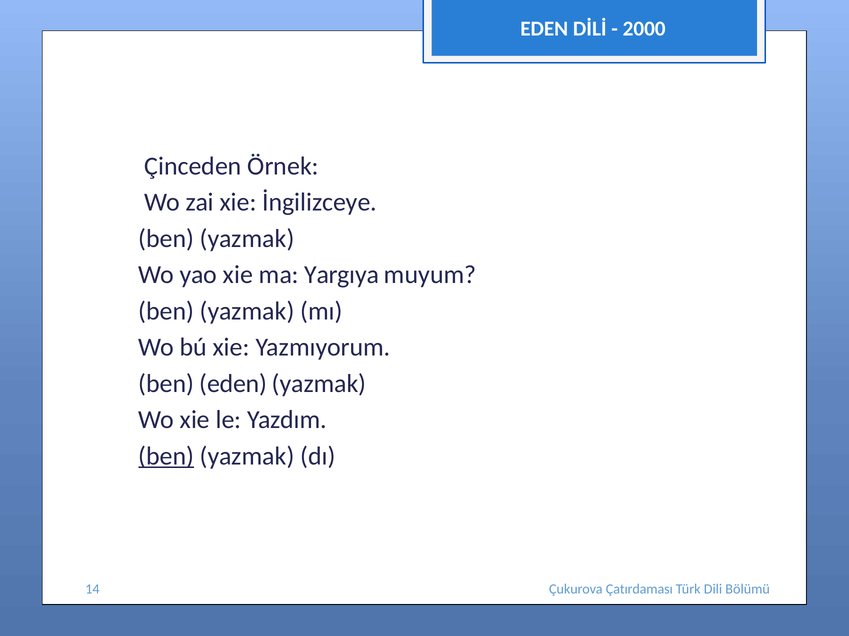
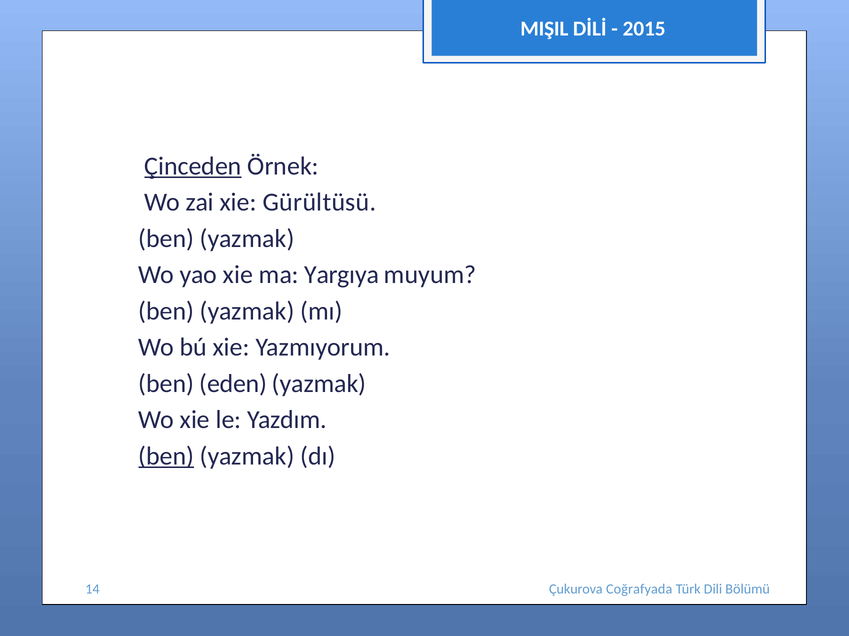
EDEN at (544, 29): EDEN -> MIŞIL
2000: 2000 -> 2015
Çinceden underline: none -> present
İngilizceye: İngilizceye -> Gürültüsü
Çatırdaması: Çatırdaması -> Coğrafyada
